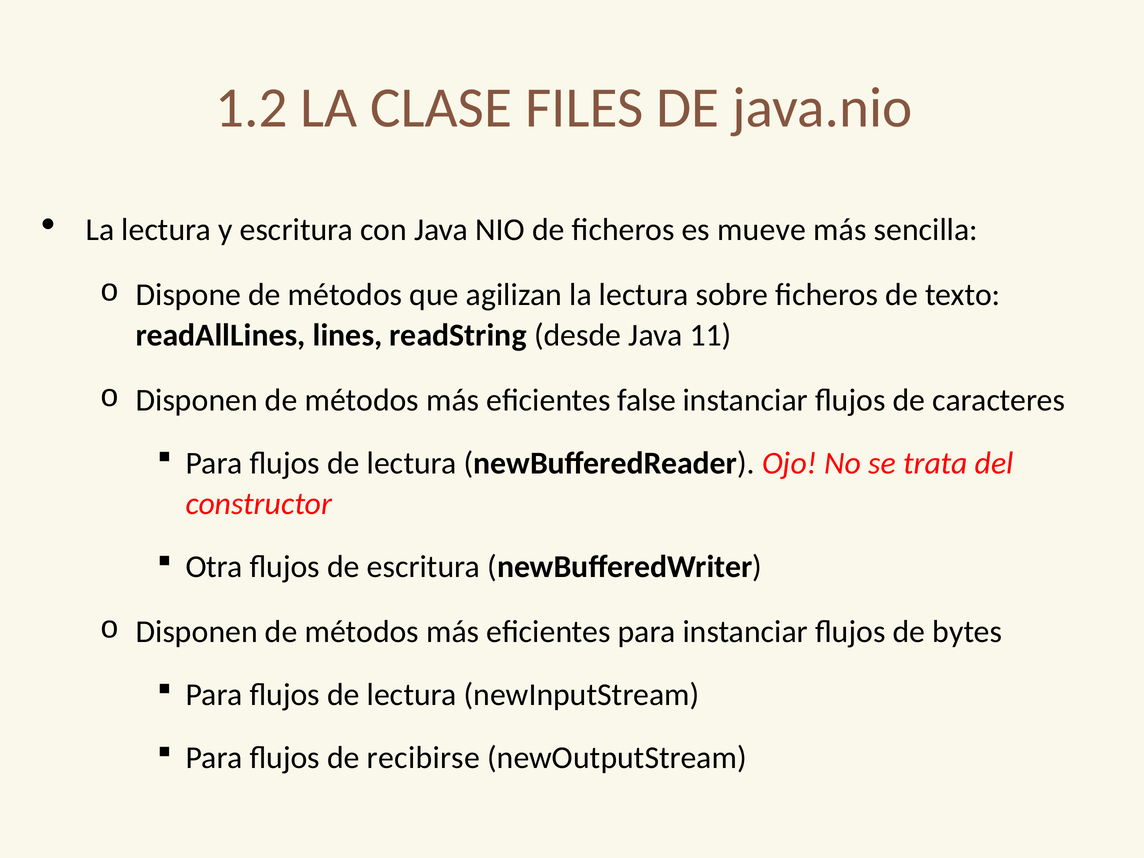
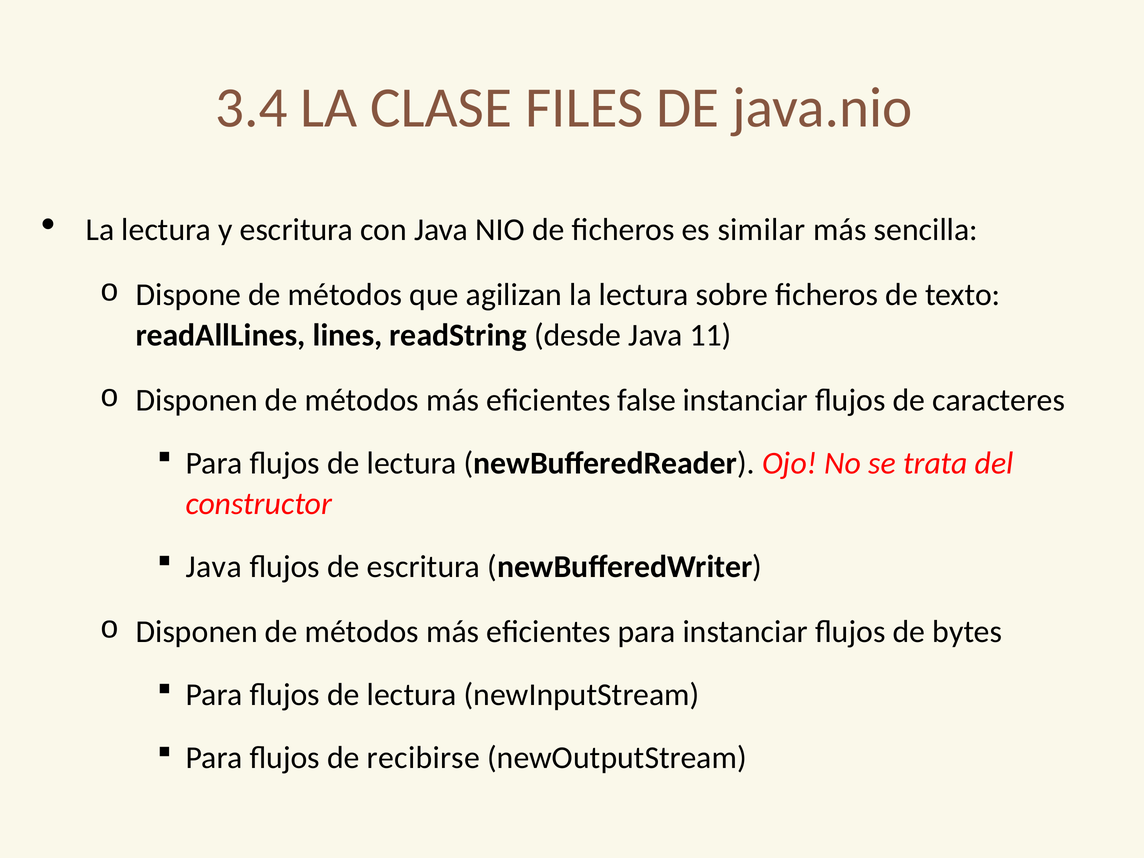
1.2: 1.2 -> 3.4
mueve: mueve -> similar
Otra at (214, 567): Otra -> Java
